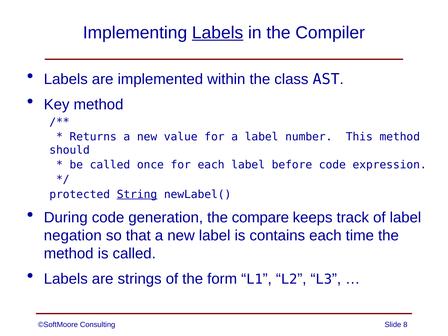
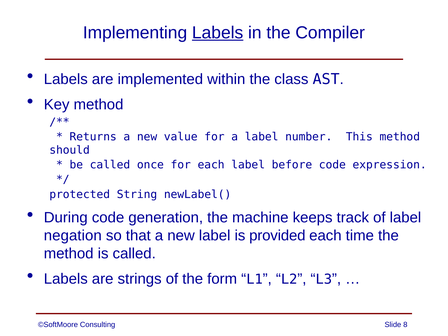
String underline: present -> none
compare: compare -> machine
contains: contains -> provided
